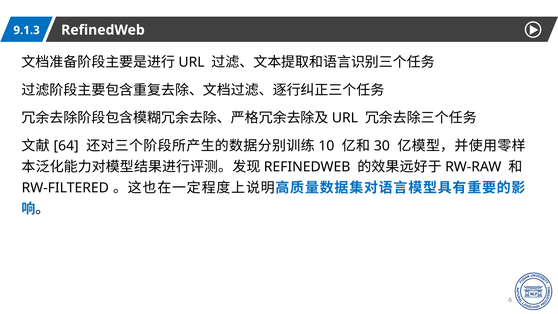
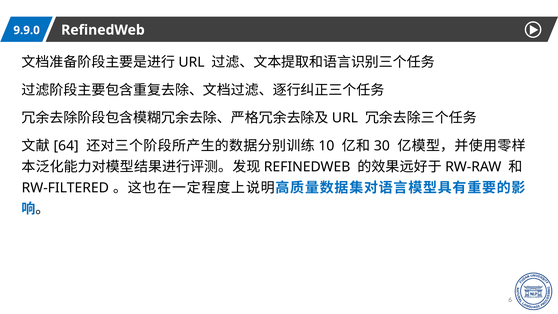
9.1.3: 9.1.3 -> 9.9.0
